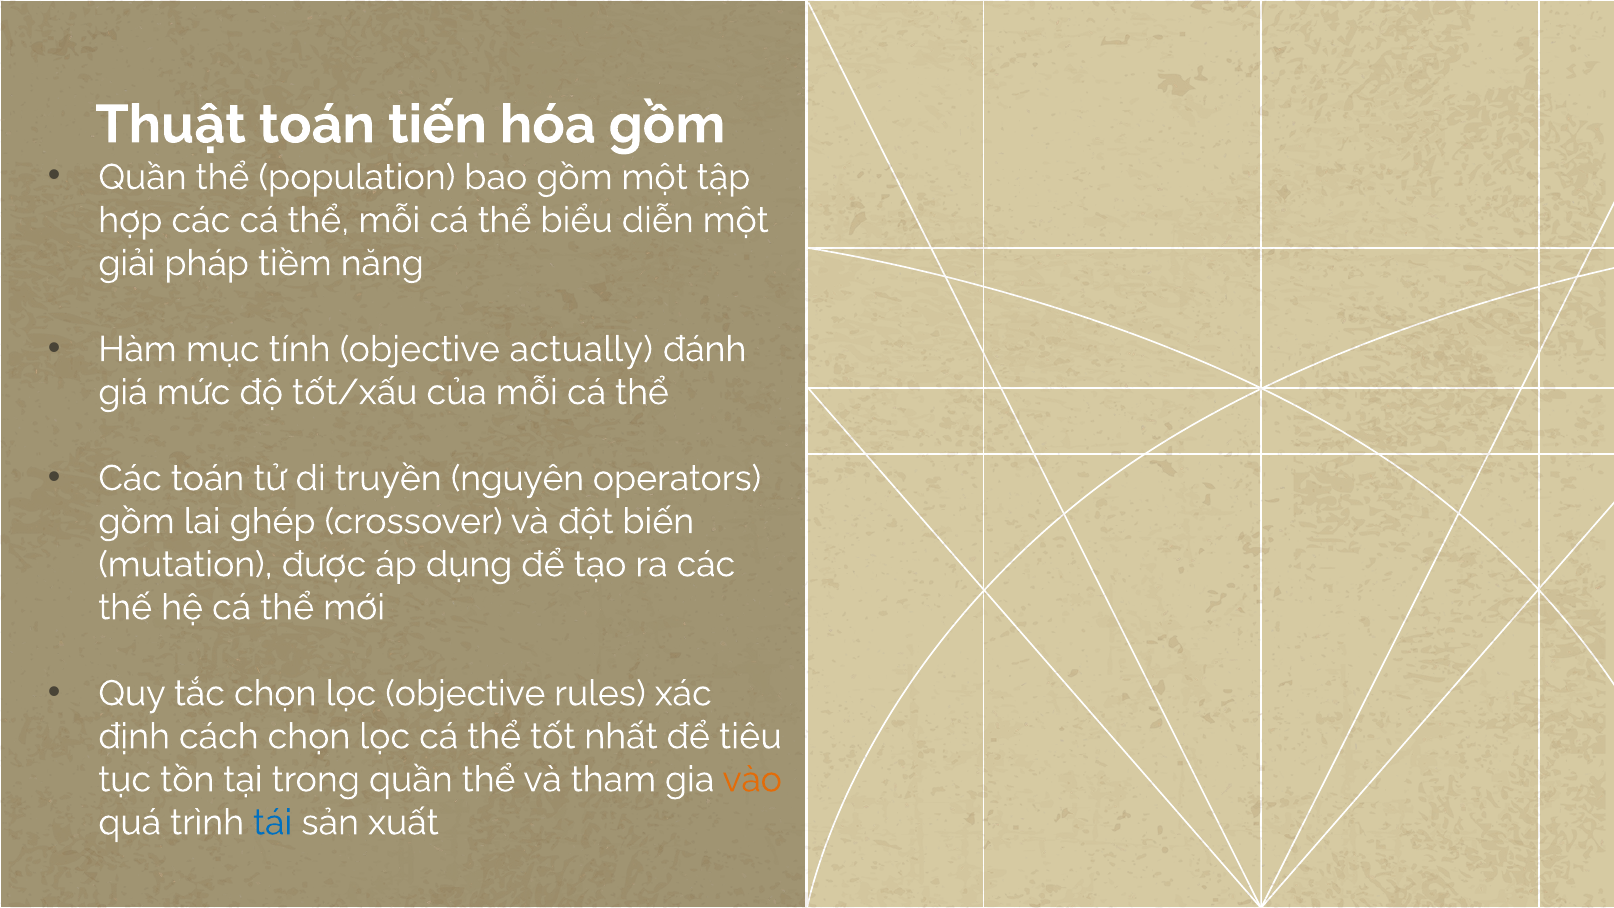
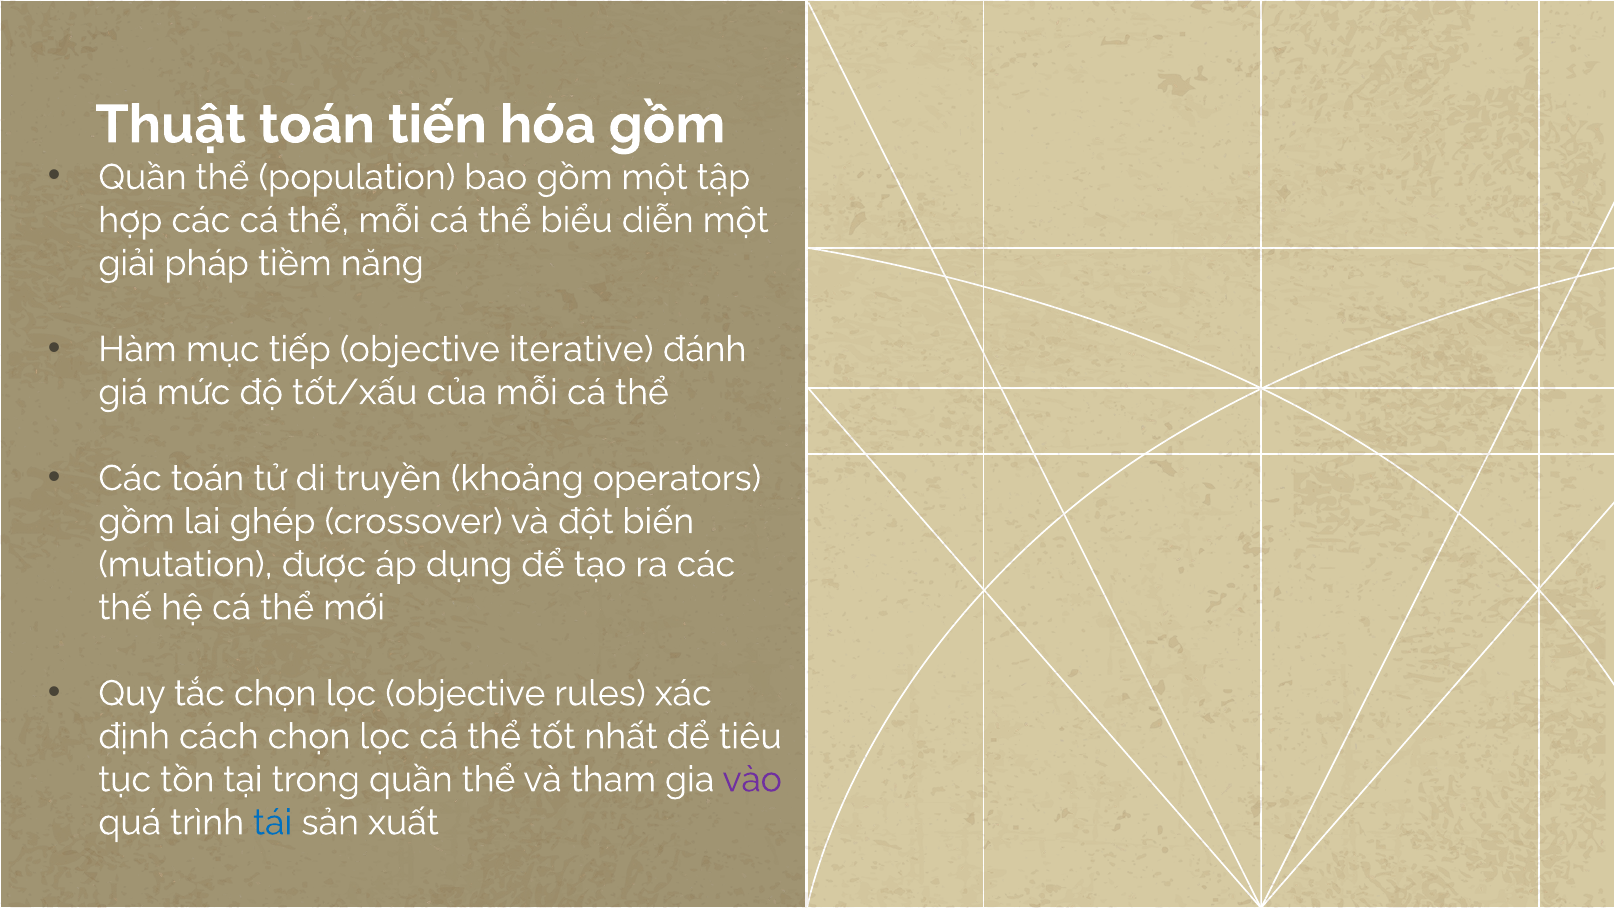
tính: tính -> tiếp
actually: actually -> iterative
nguyên: nguyên -> khoảng
vào colour: orange -> purple
